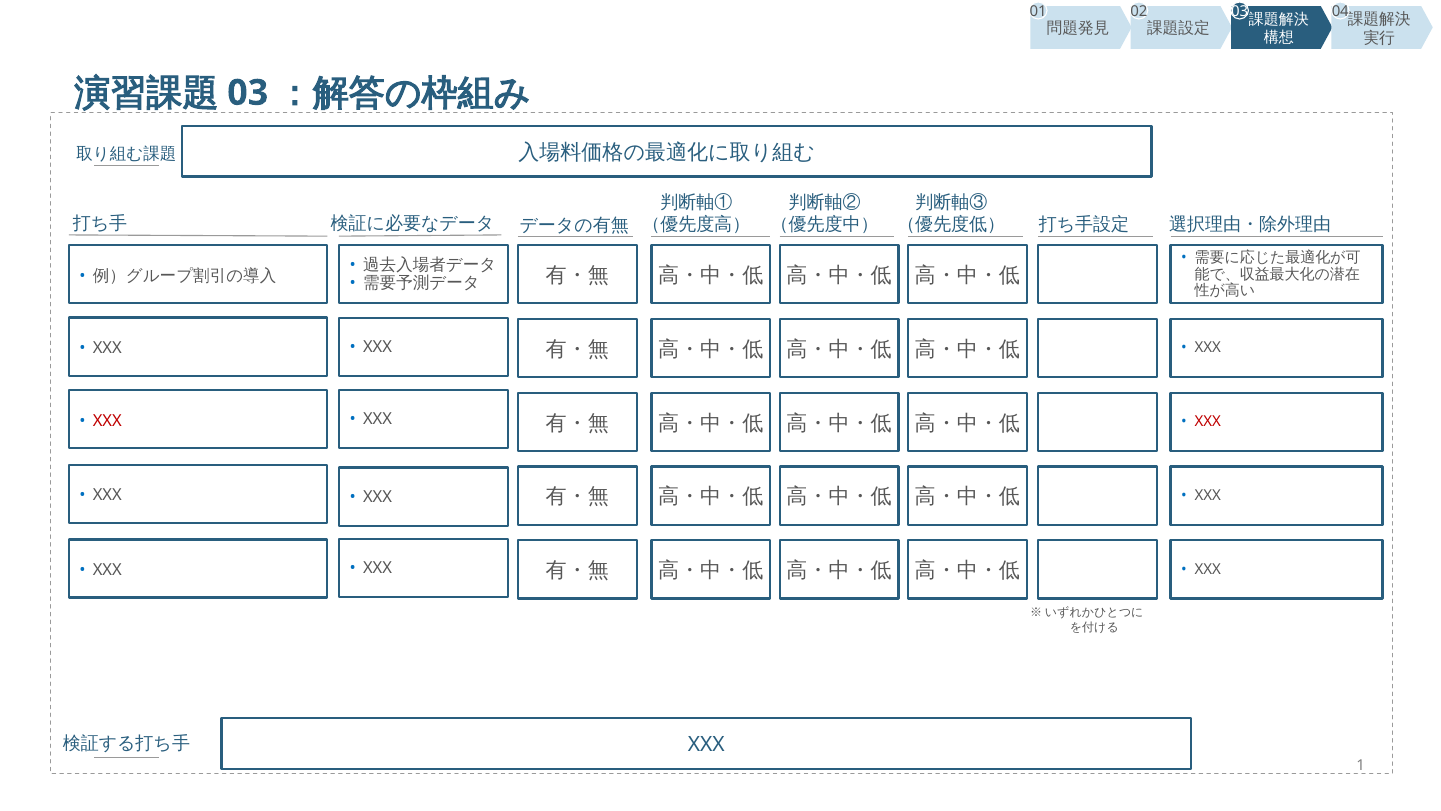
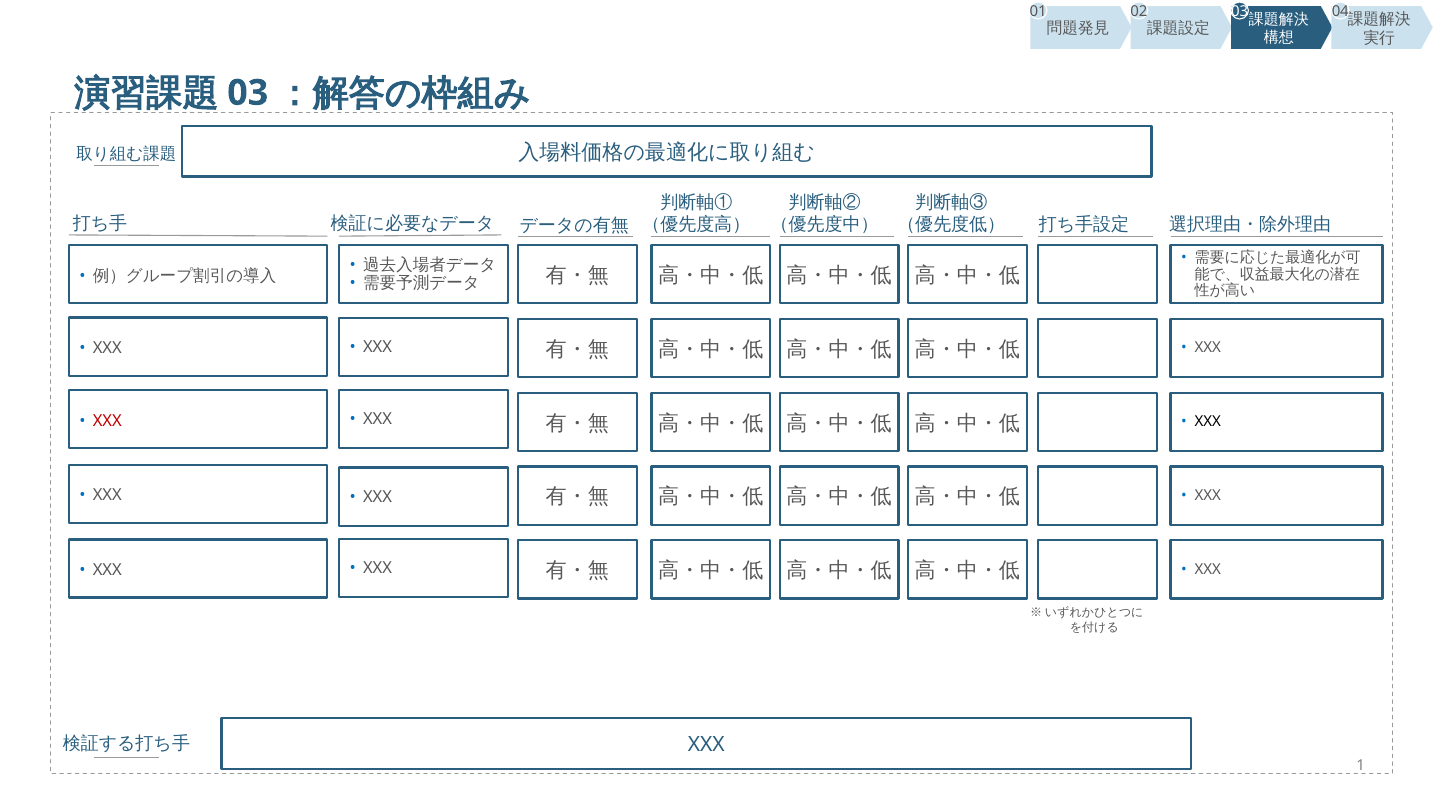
XXX at (1208, 421) colour: red -> black
